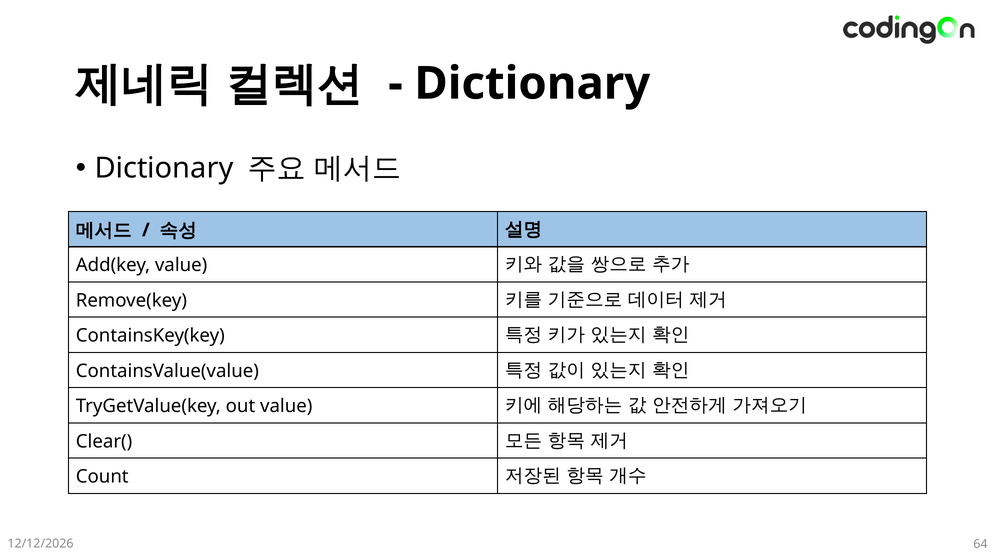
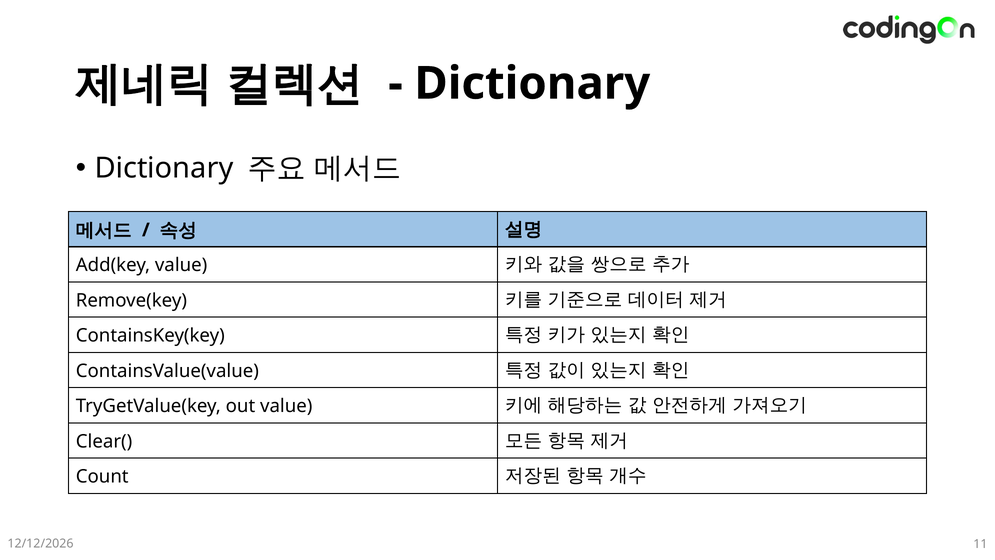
64: 64 -> 11
